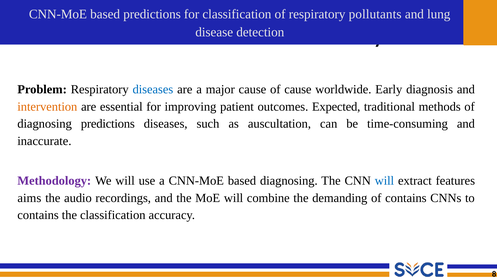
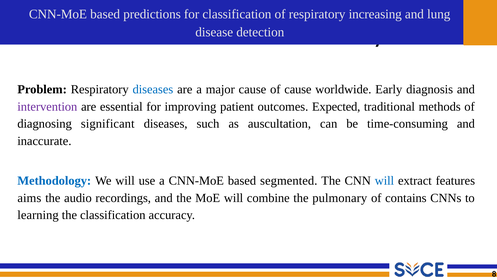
pollutants: pollutants -> increasing
intervention colour: orange -> purple
diagnosing predictions: predictions -> significant
Methodology colour: purple -> blue
based diagnosing: diagnosing -> segmented
demanding: demanding -> pulmonary
contains at (38, 215): contains -> learning
